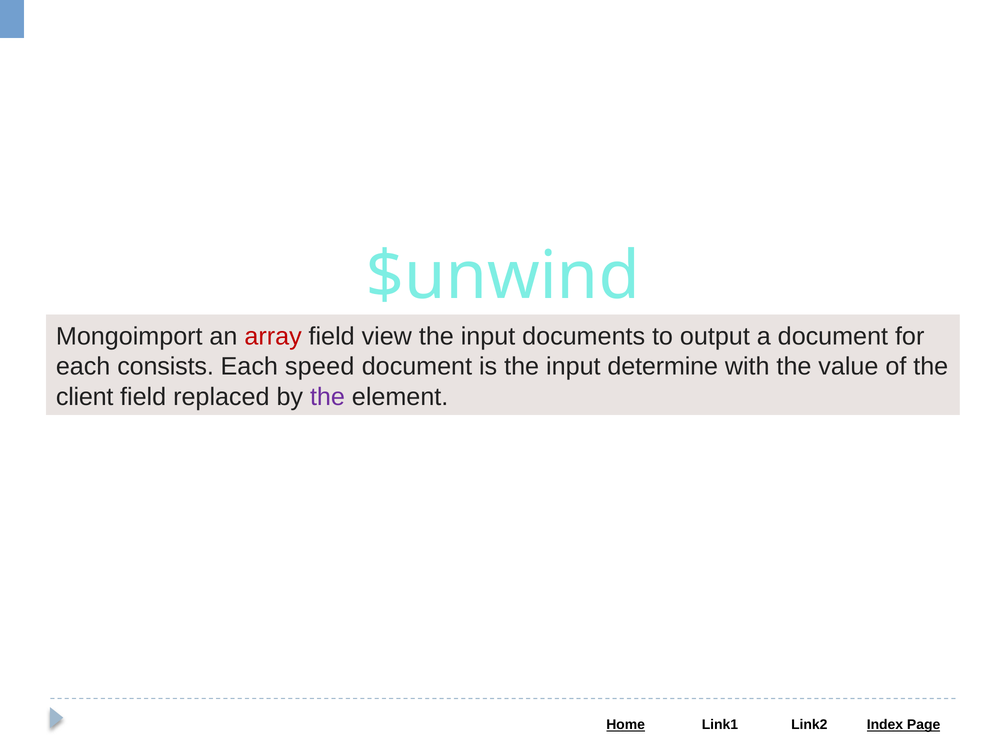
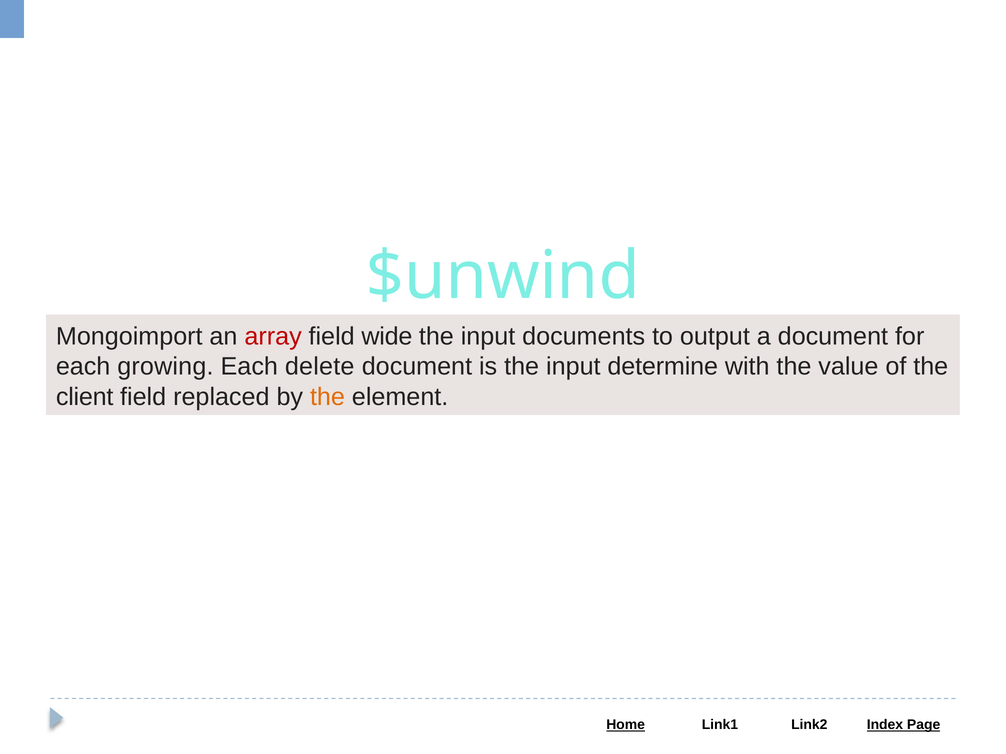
view: view -> wide
consists: consists -> growing
speed: speed -> delete
the at (327, 397) colour: purple -> orange
